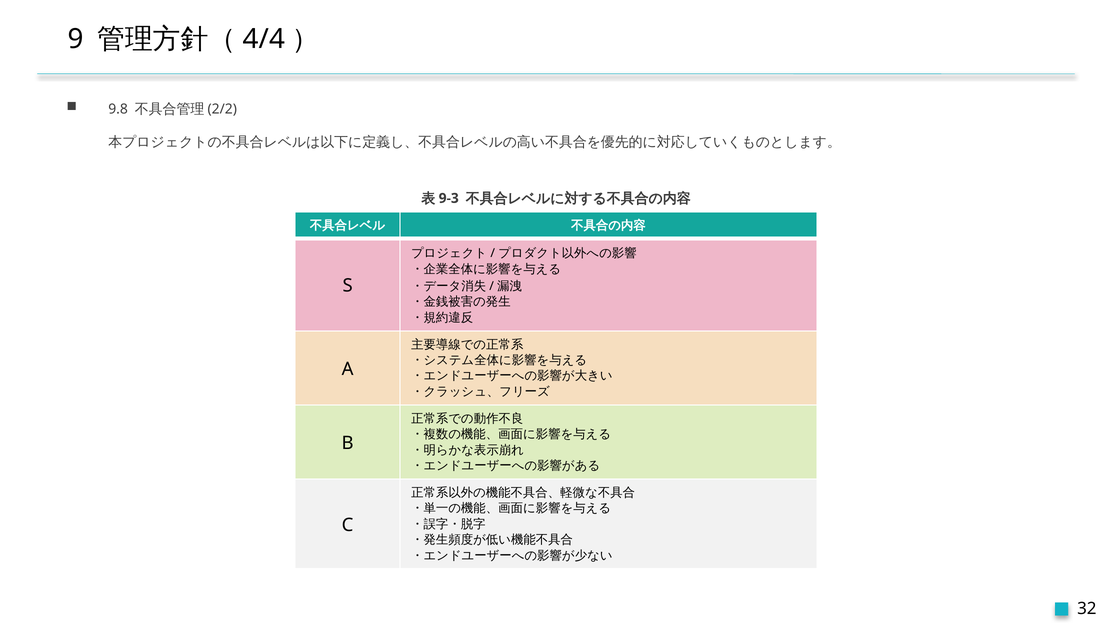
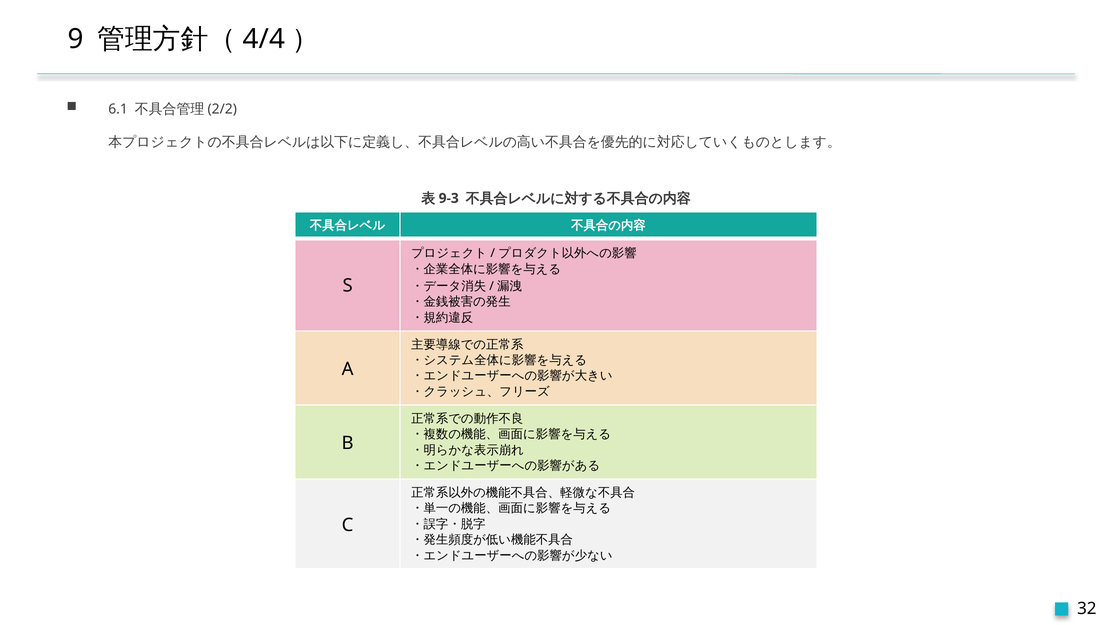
9.8: 9.8 -> 6.1
